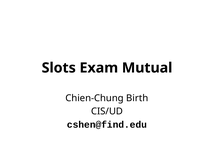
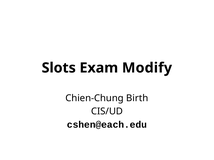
Mutual: Mutual -> Modify
cshen@find.edu: cshen@find.edu -> cshen@each.edu
